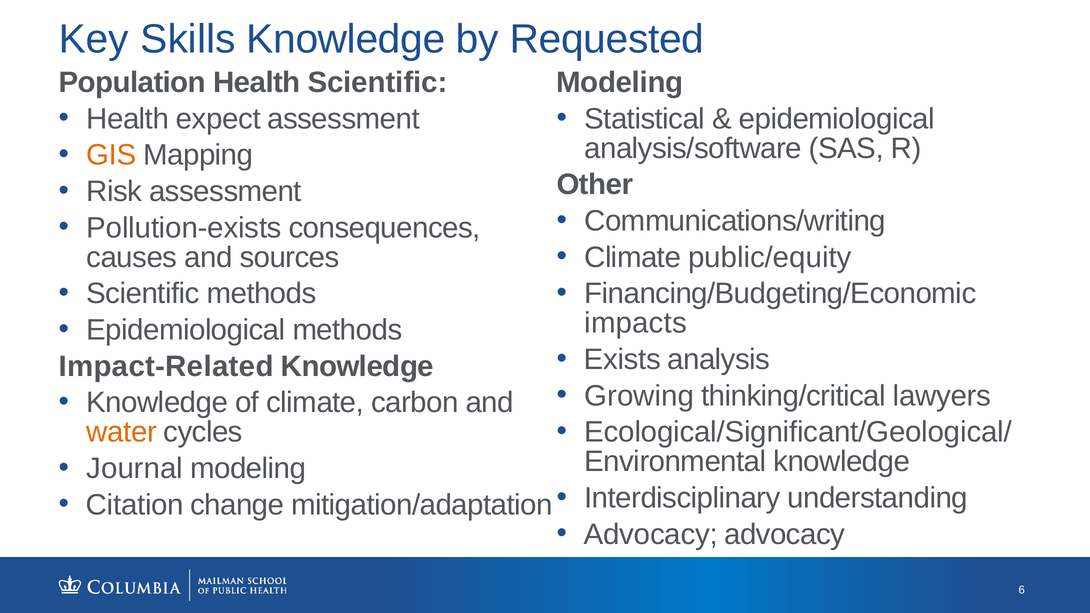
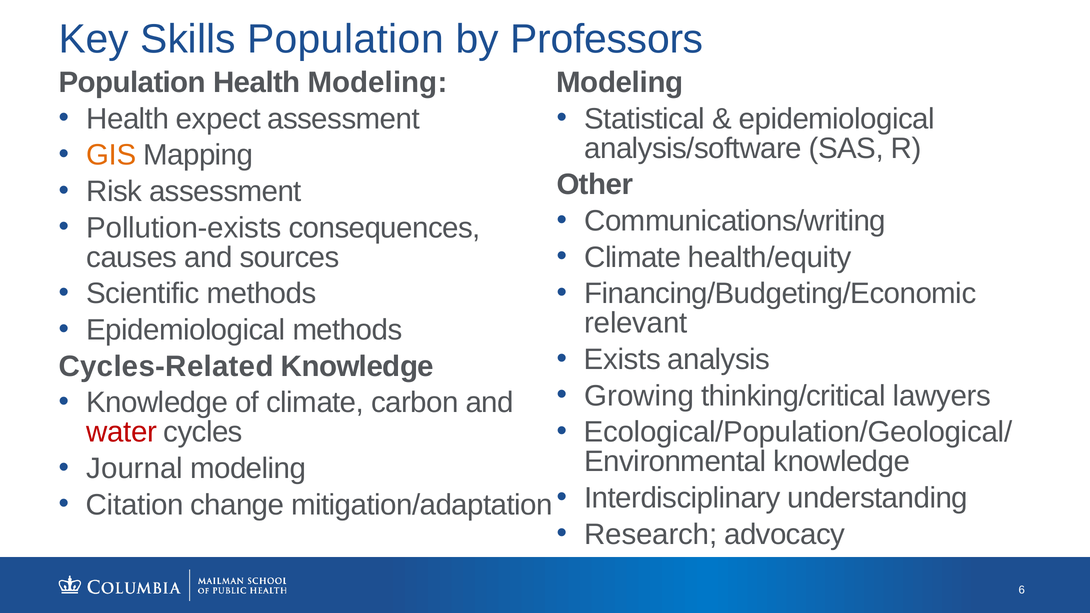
Skills Knowledge: Knowledge -> Population
Requested: Requested -> Professors
Health Scientific: Scientific -> Modeling
public/equity: public/equity -> health/equity
impacts: impacts -> relevant
Impact-Related: Impact-Related -> Cycles-Related
Ecological/Significant/Geological/: Ecological/Significant/Geological/ -> Ecological/Population/Geological/
water colour: orange -> red
Advocacy at (651, 534): Advocacy -> Research
